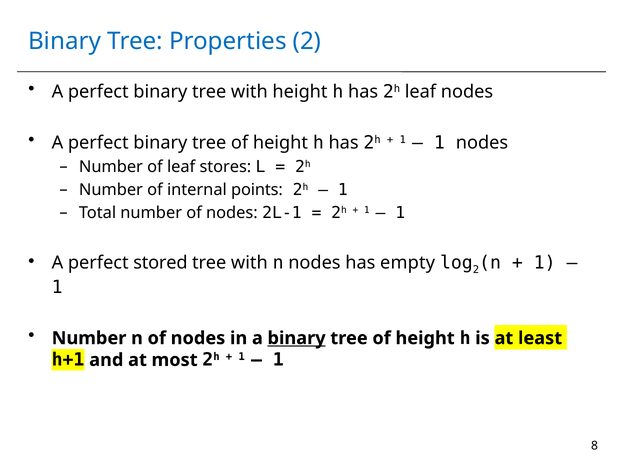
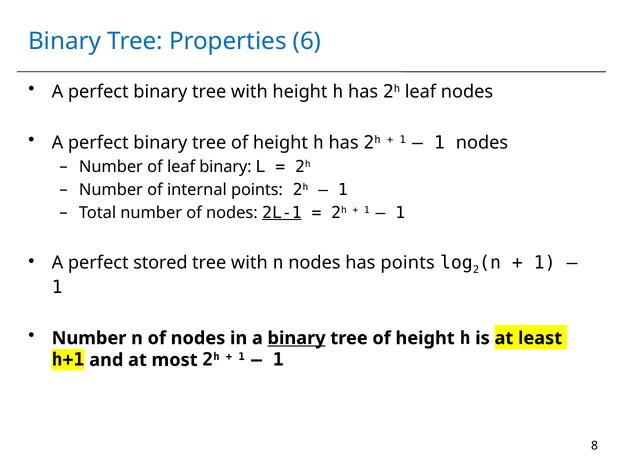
Properties 2: 2 -> 6
leaf stores: stores -> binary
2L-1 underline: none -> present
has empty: empty -> points
